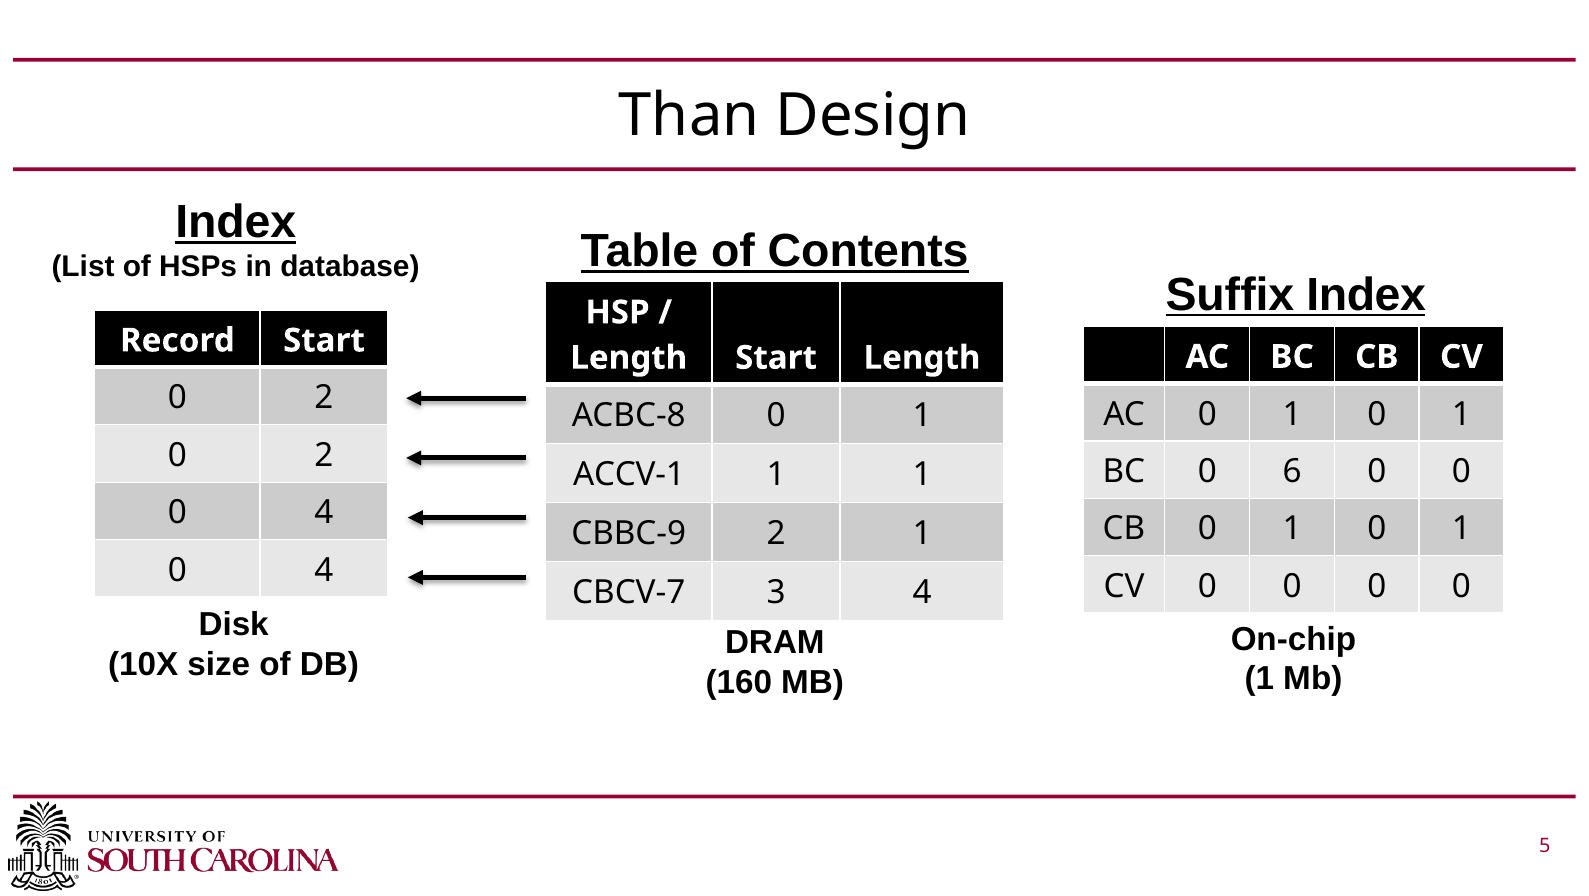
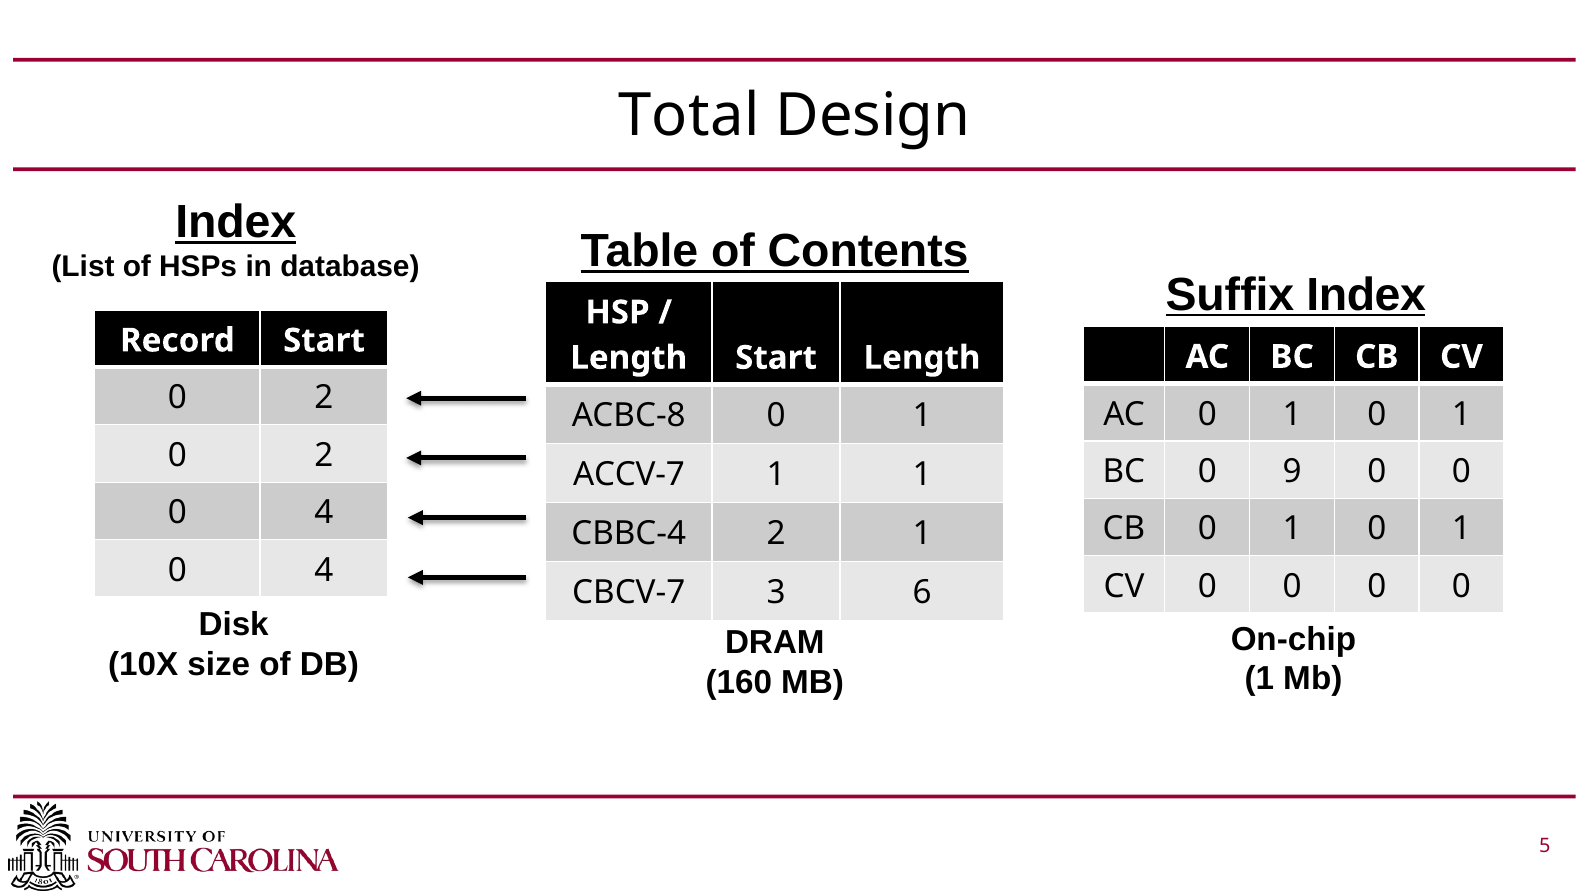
Than: Than -> Total
6: 6 -> 9
ACCV-1: ACCV-1 -> ACCV-7
CBBC-9: CBBC-9 -> CBBC-4
3 4: 4 -> 6
